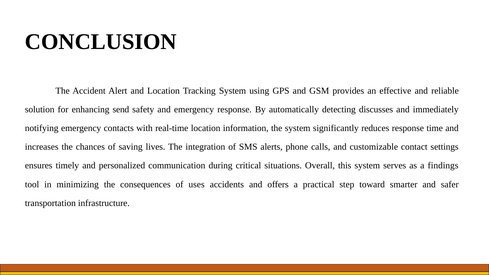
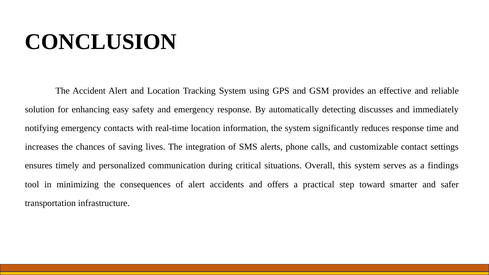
send: send -> easy
of uses: uses -> alert
